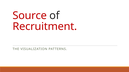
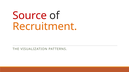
Recruitment colour: red -> orange
